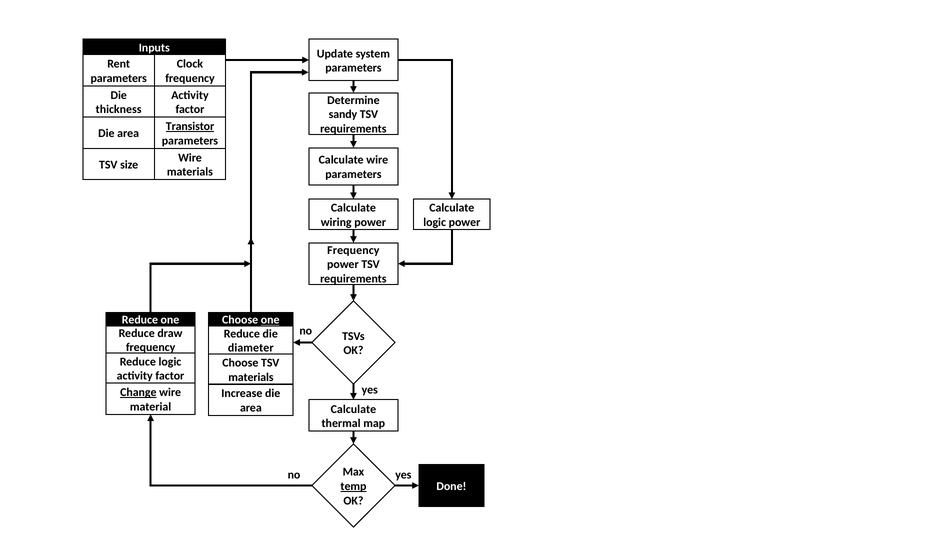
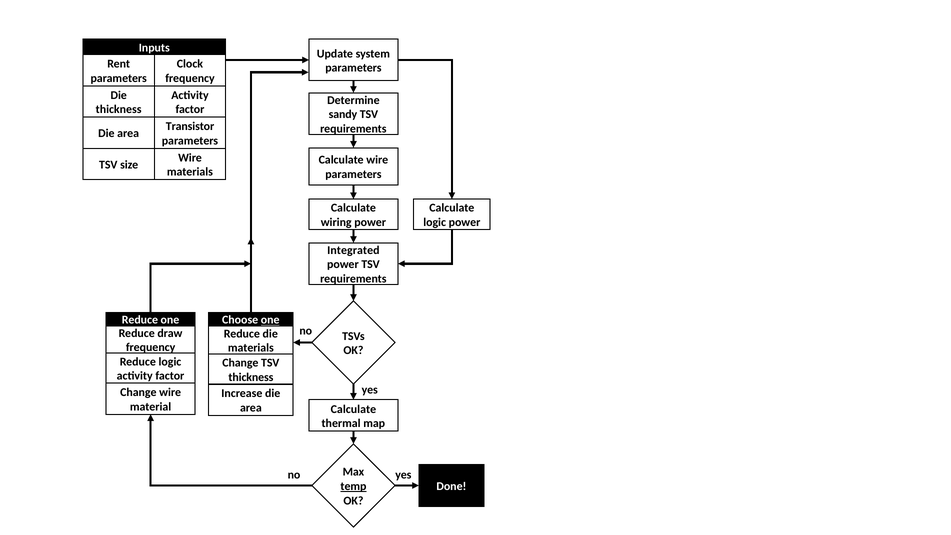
Transistor underline: present -> none
Frequency at (353, 250): Frequency -> Integrated
diameter at (251, 348): diameter -> materials
Choose at (240, 363): Choose -> Change
materials at (251, 377): materials -> thickness
Change at (138, 392) underline: present -> none
